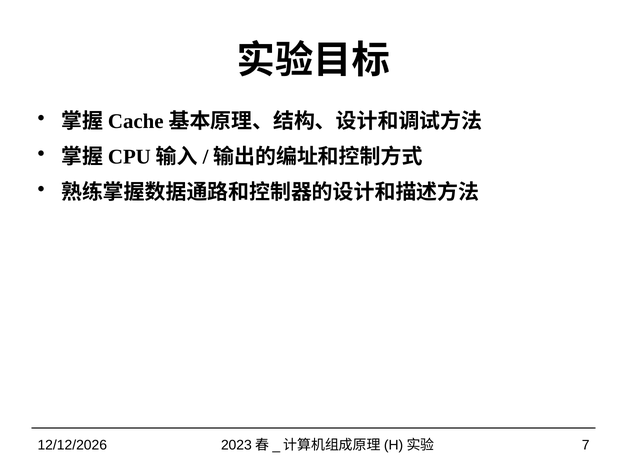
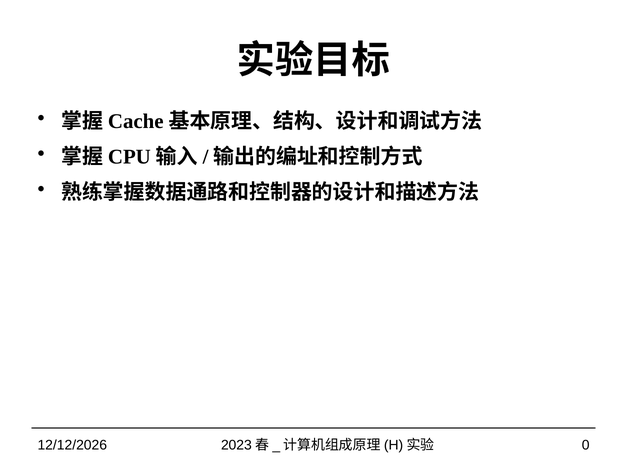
7: 7 -> 0
